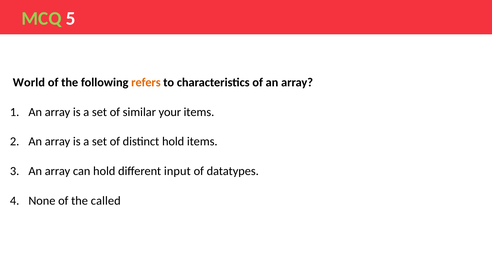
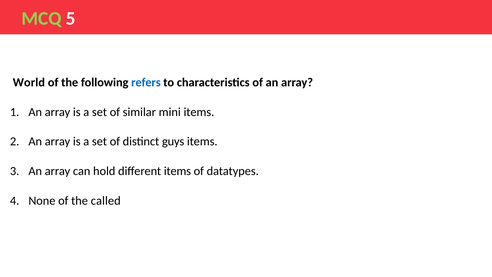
refers colour: orange -> blue
your: your -> mini
distinct hold: hold -> guys
different input: input -> items
